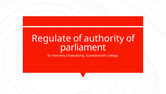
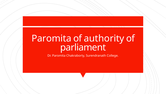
Regulate at (51, 38): Regulate -> Paromita
